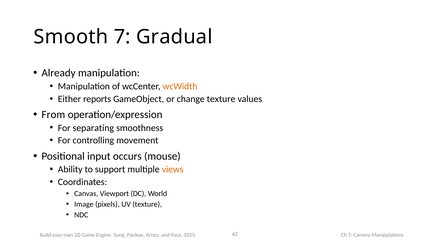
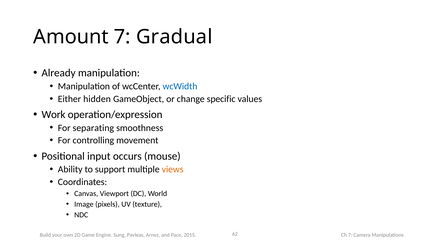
Smooth: Smooth -> Amount
wcWidth colour: orange -> blue
reports: reports -> hidden
change texture: texture -> specific
From: From -> Work
